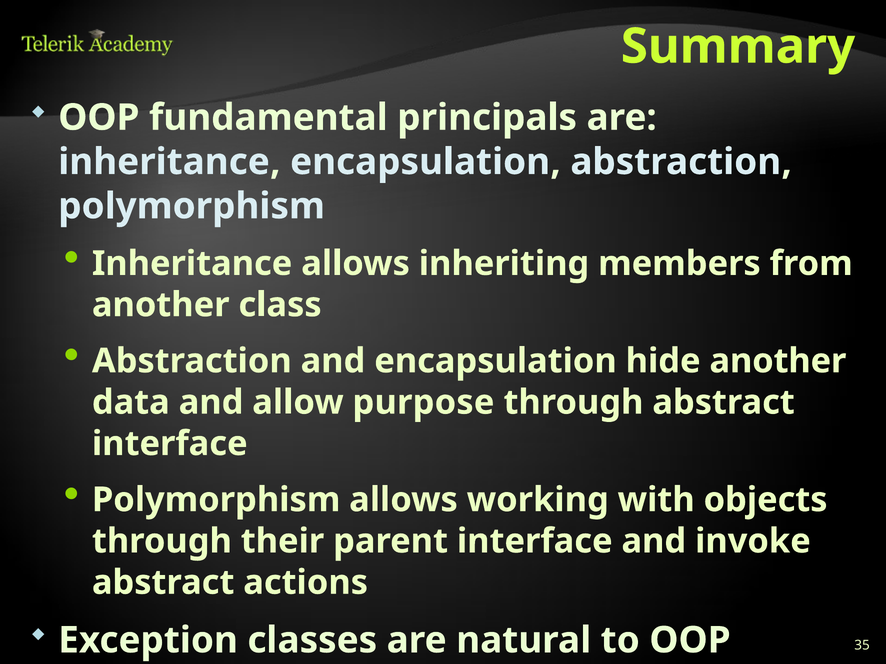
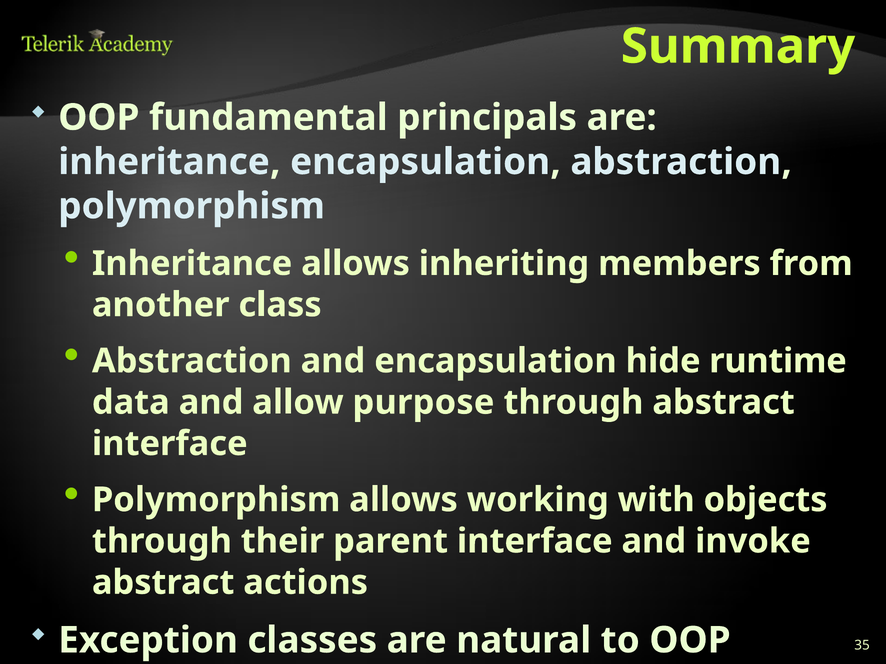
hide another: another -> runtime
